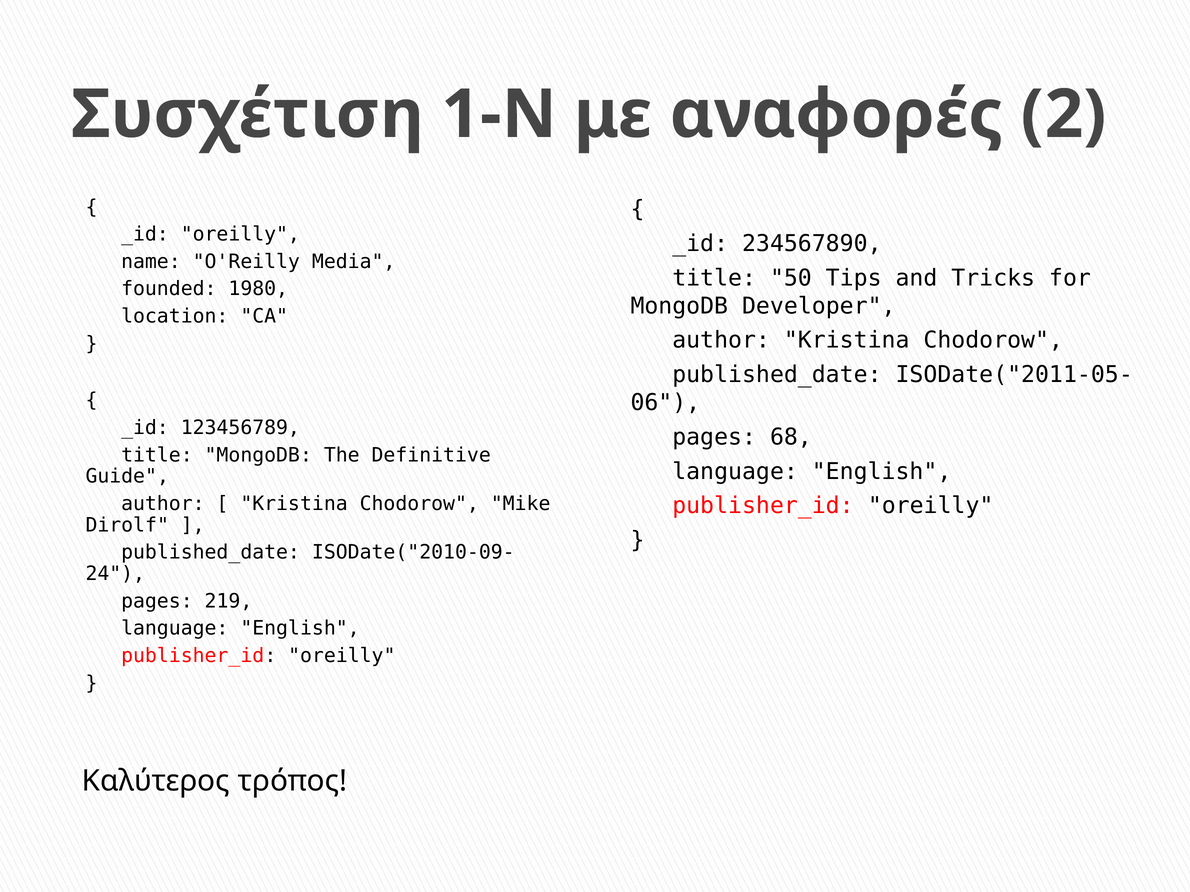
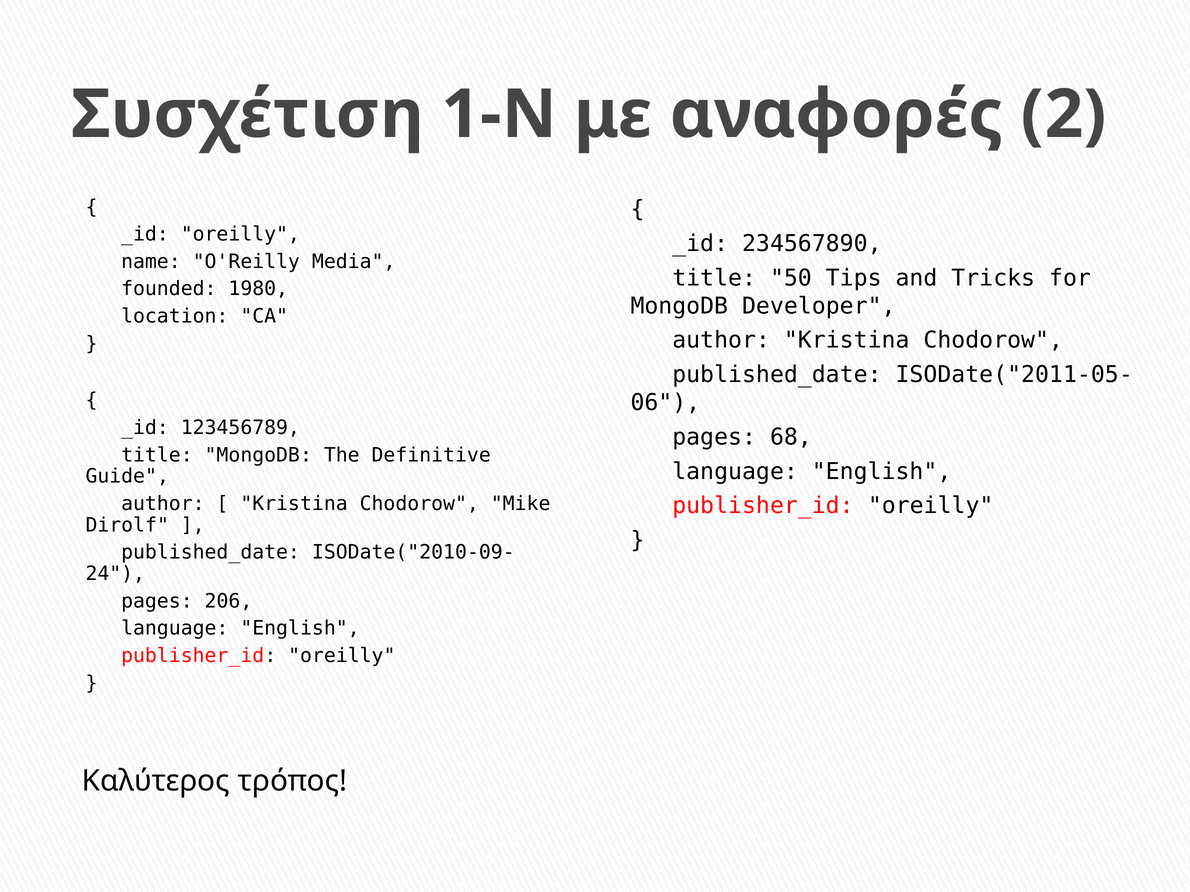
219: 219 -> 206
